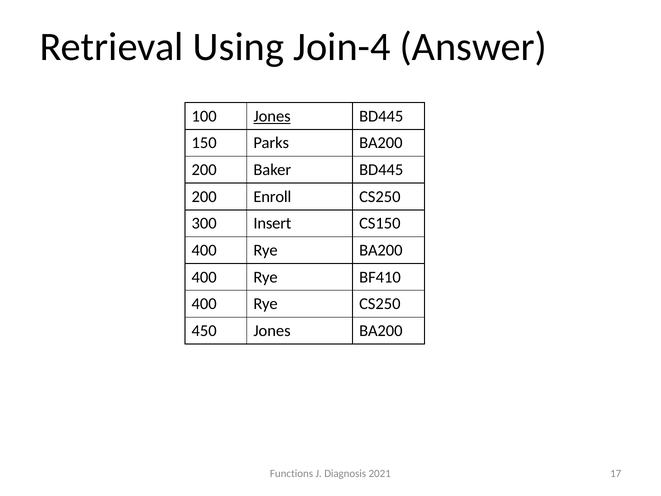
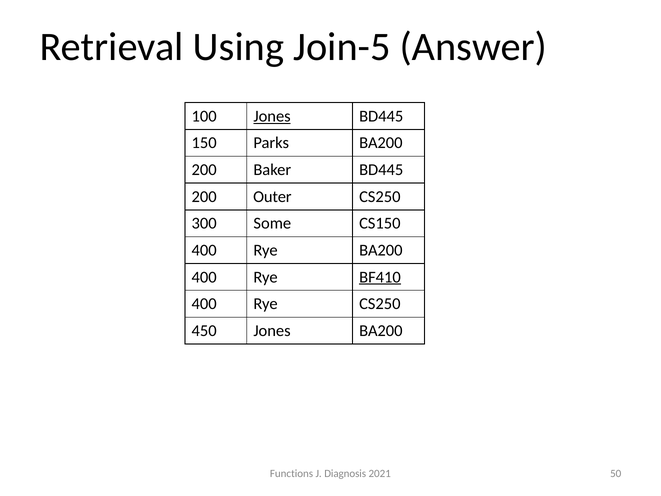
Join-4: Join-4 -> Join-5
Enroll: Enroll -> Outer
Insert: Insert -> Some
BF410 underline: none -> present
17: 17 -> 50
